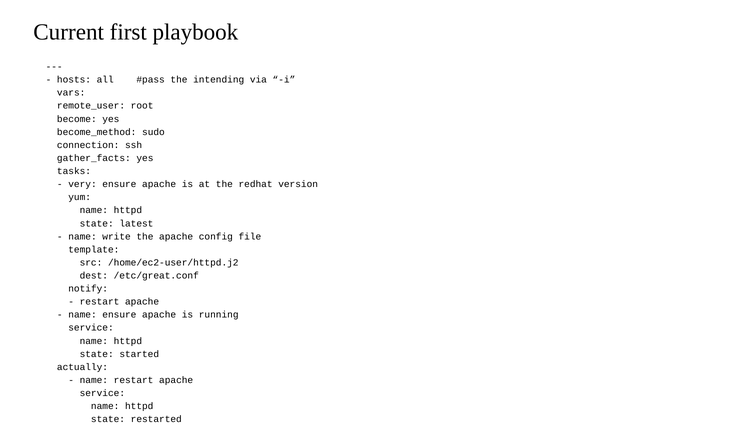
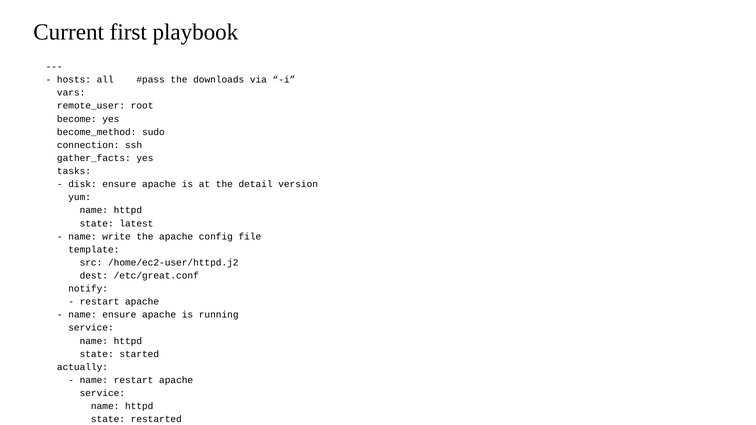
intending: intending -> downloads
very: very -> disk
redhat: redhat -> detail
